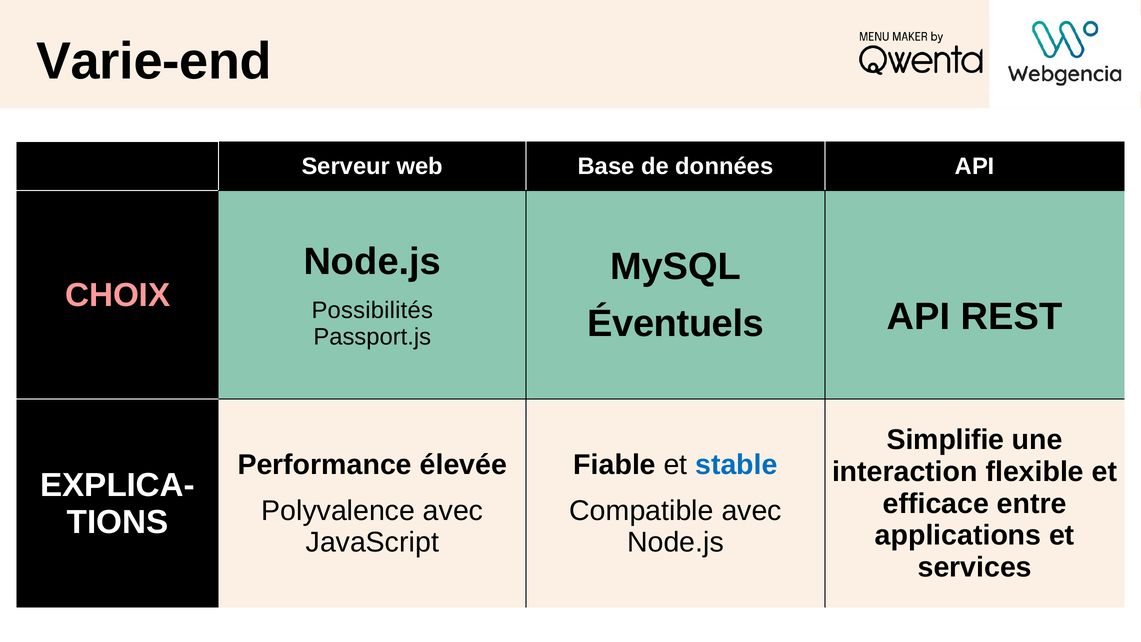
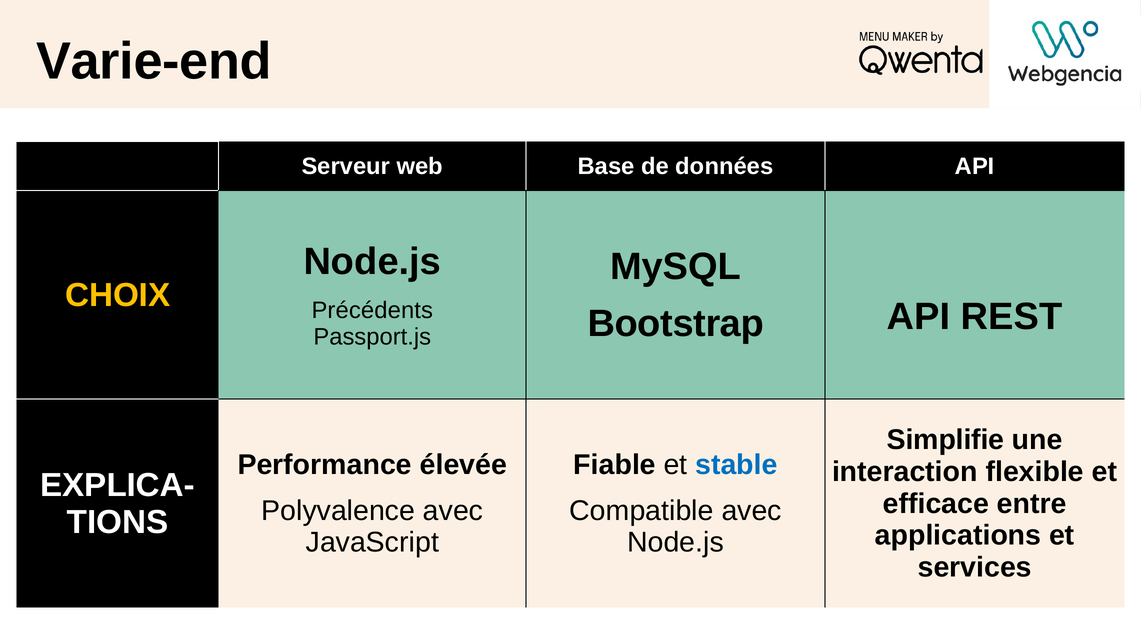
CHOIX colour: pink -> yellow
Possibilités: Possibilités -> Précédents
Éventuels: Éventuels -> Bootstrap
